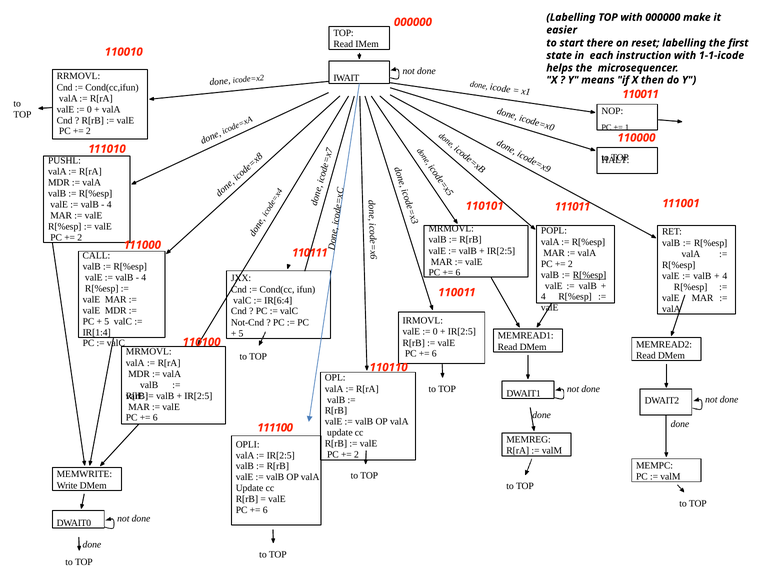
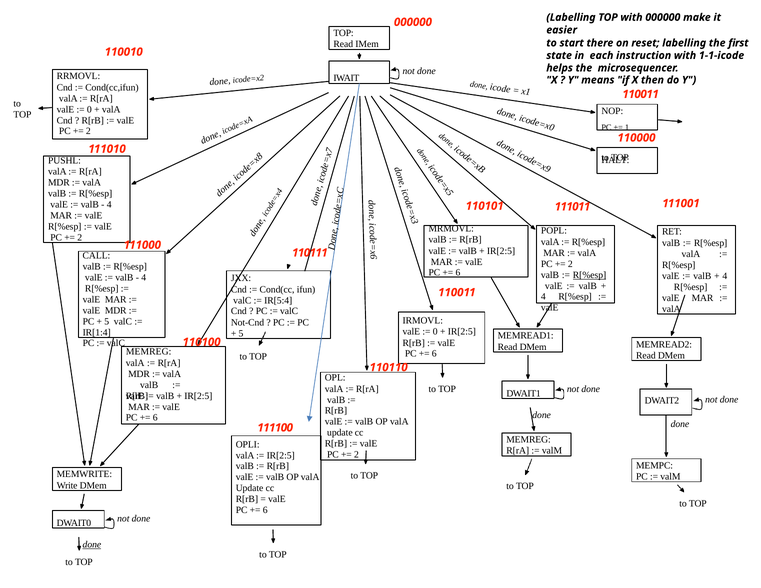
IR[6:4: IR[6:4 -> IR[5:4
MRMOVL at (149, 352): MRMOVL -> MEMREG
done at (92, 545) underline: none -> present
